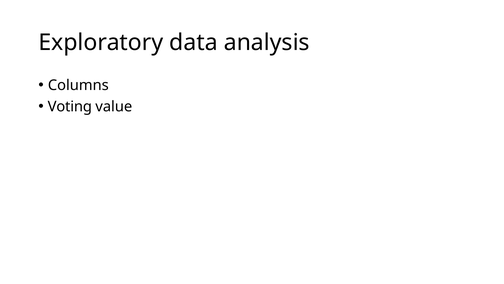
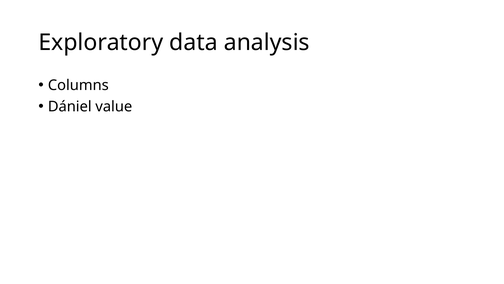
Voting: Voting -> Dániel
